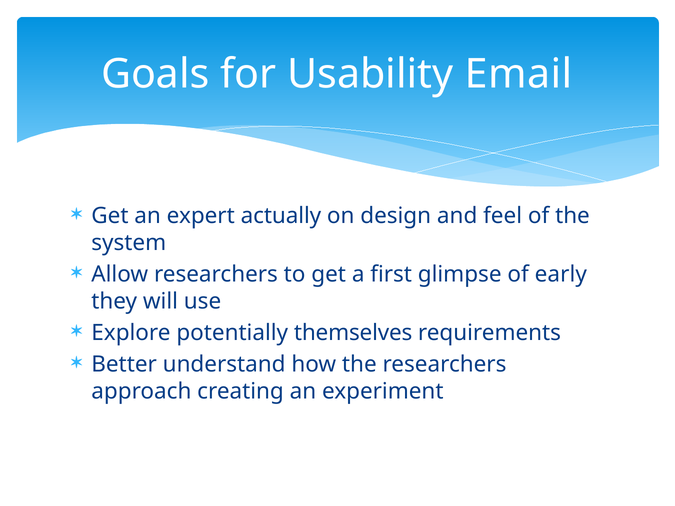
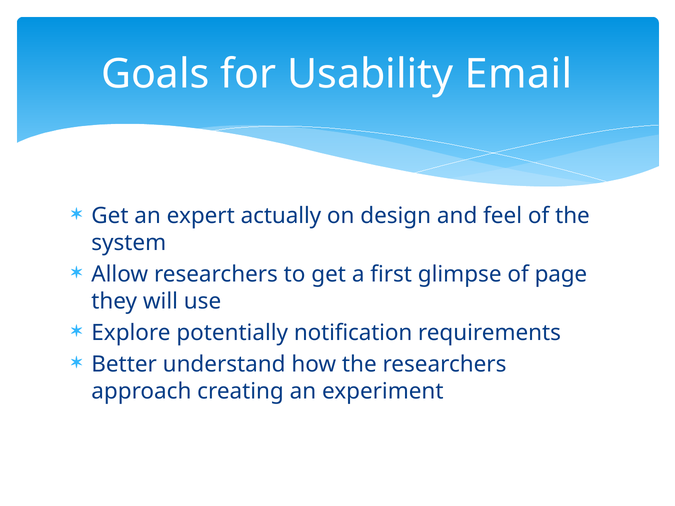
early: early -> page
themselves: themselves -> notification
